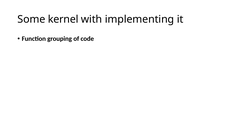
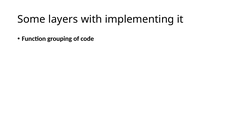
kernel: kernel -> layers
